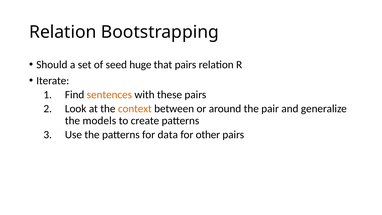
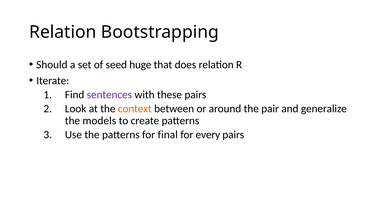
that pairs: pairs -> does
sentences colour: orange -> purple
data: data -> final
other: other -> every
